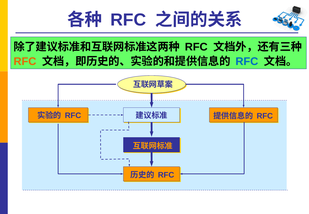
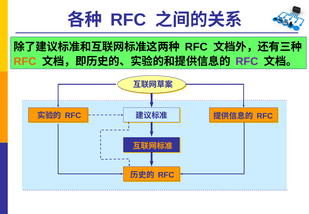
RFC at (247, 62) colour: blue -> purple
